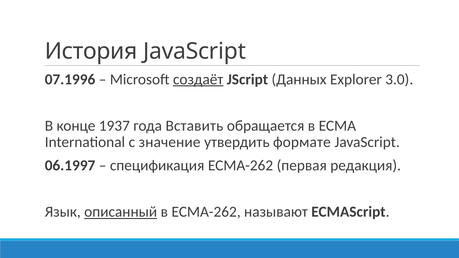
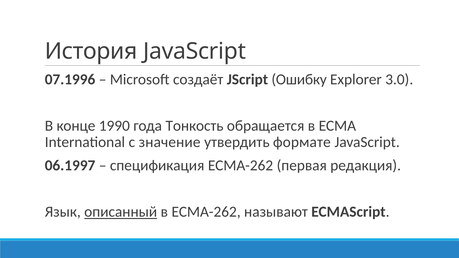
создаёт underline: present -> none
Данных: Данных -> Ошибку
1937: 1937 -> 1990
Вставить: Вставить -> Тонкость
